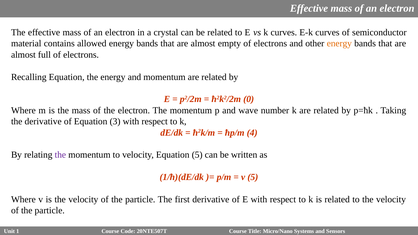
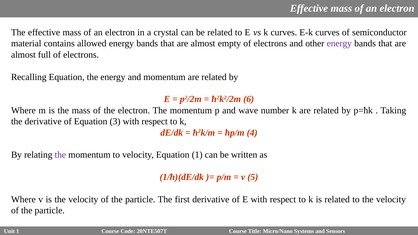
energy at (339, 44) colour: orange -> purple
0: 0 -> 6
Equation 5: 5 -> 1
